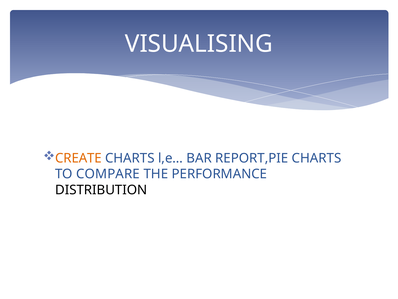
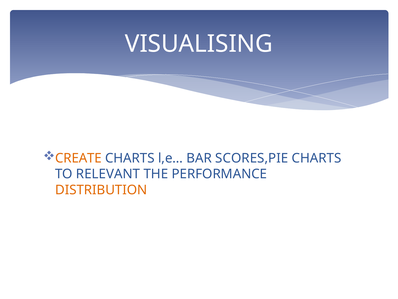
REPORT,PIE: REPORT,PIE -> SCORES,PIE
COMPARE: COMPARE -> RELEVANT
DISTRIBUTION colour: black -> orange
